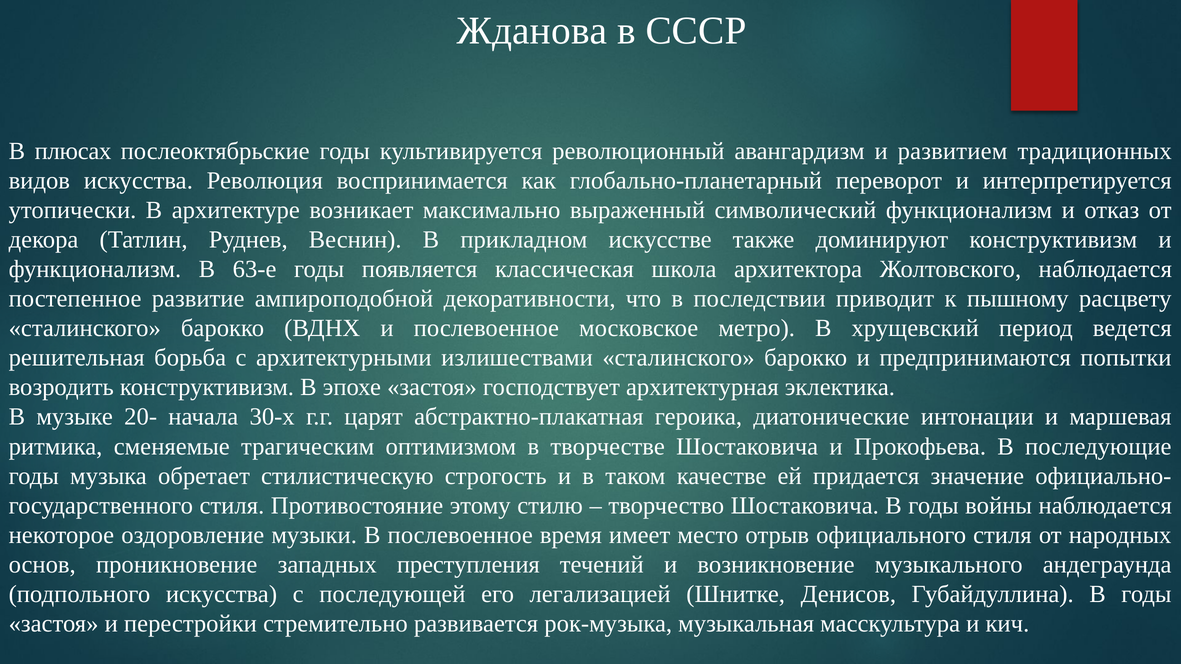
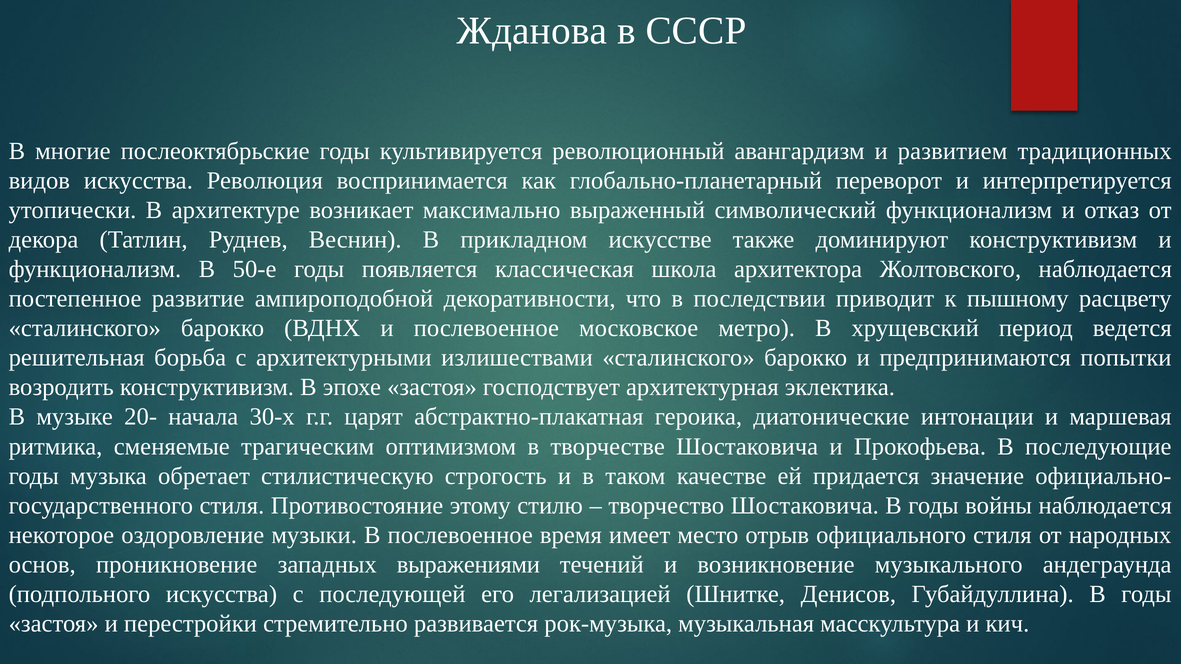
плюсах: плюсах -> многие
63-е: 63-е -> 50-е
преступления: преступления -> выражениями
